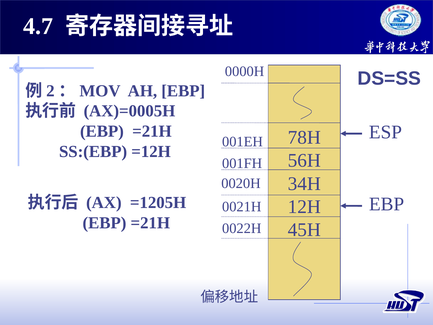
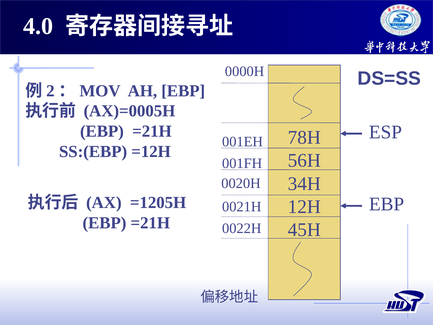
4.7: 4.7 -> 4.0
